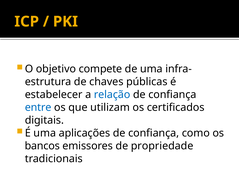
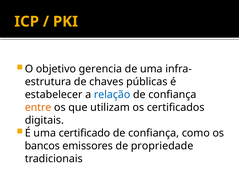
compete: compete -> gerencia
entre colour: blue -> orange
aplicações: aplicações -> certificado
